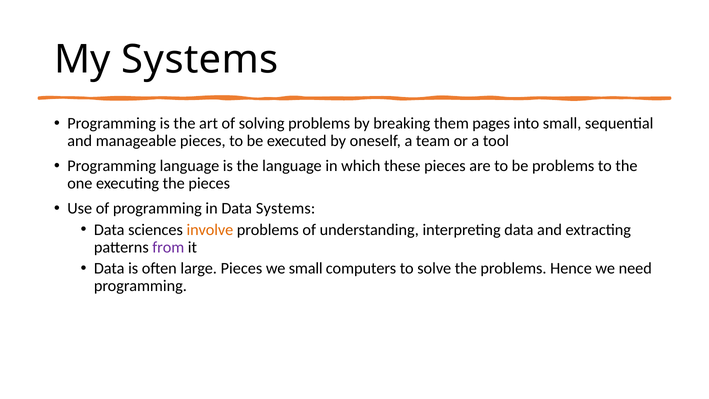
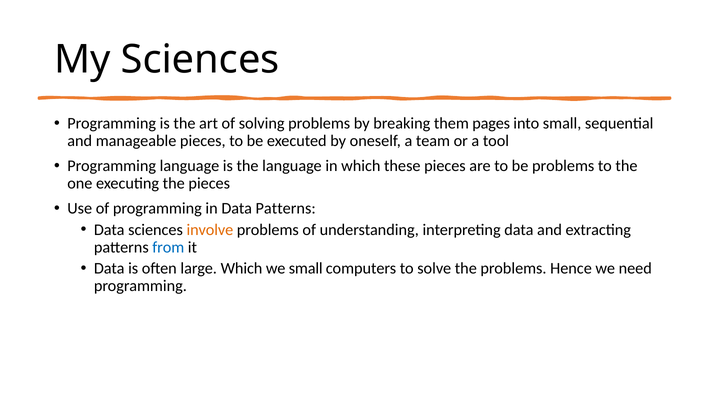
My Systems: Systems -> Sciences
Data Systems: Systems -> Patterns
from colour: purple -> blue
large Pieces: Pieces -> Which
